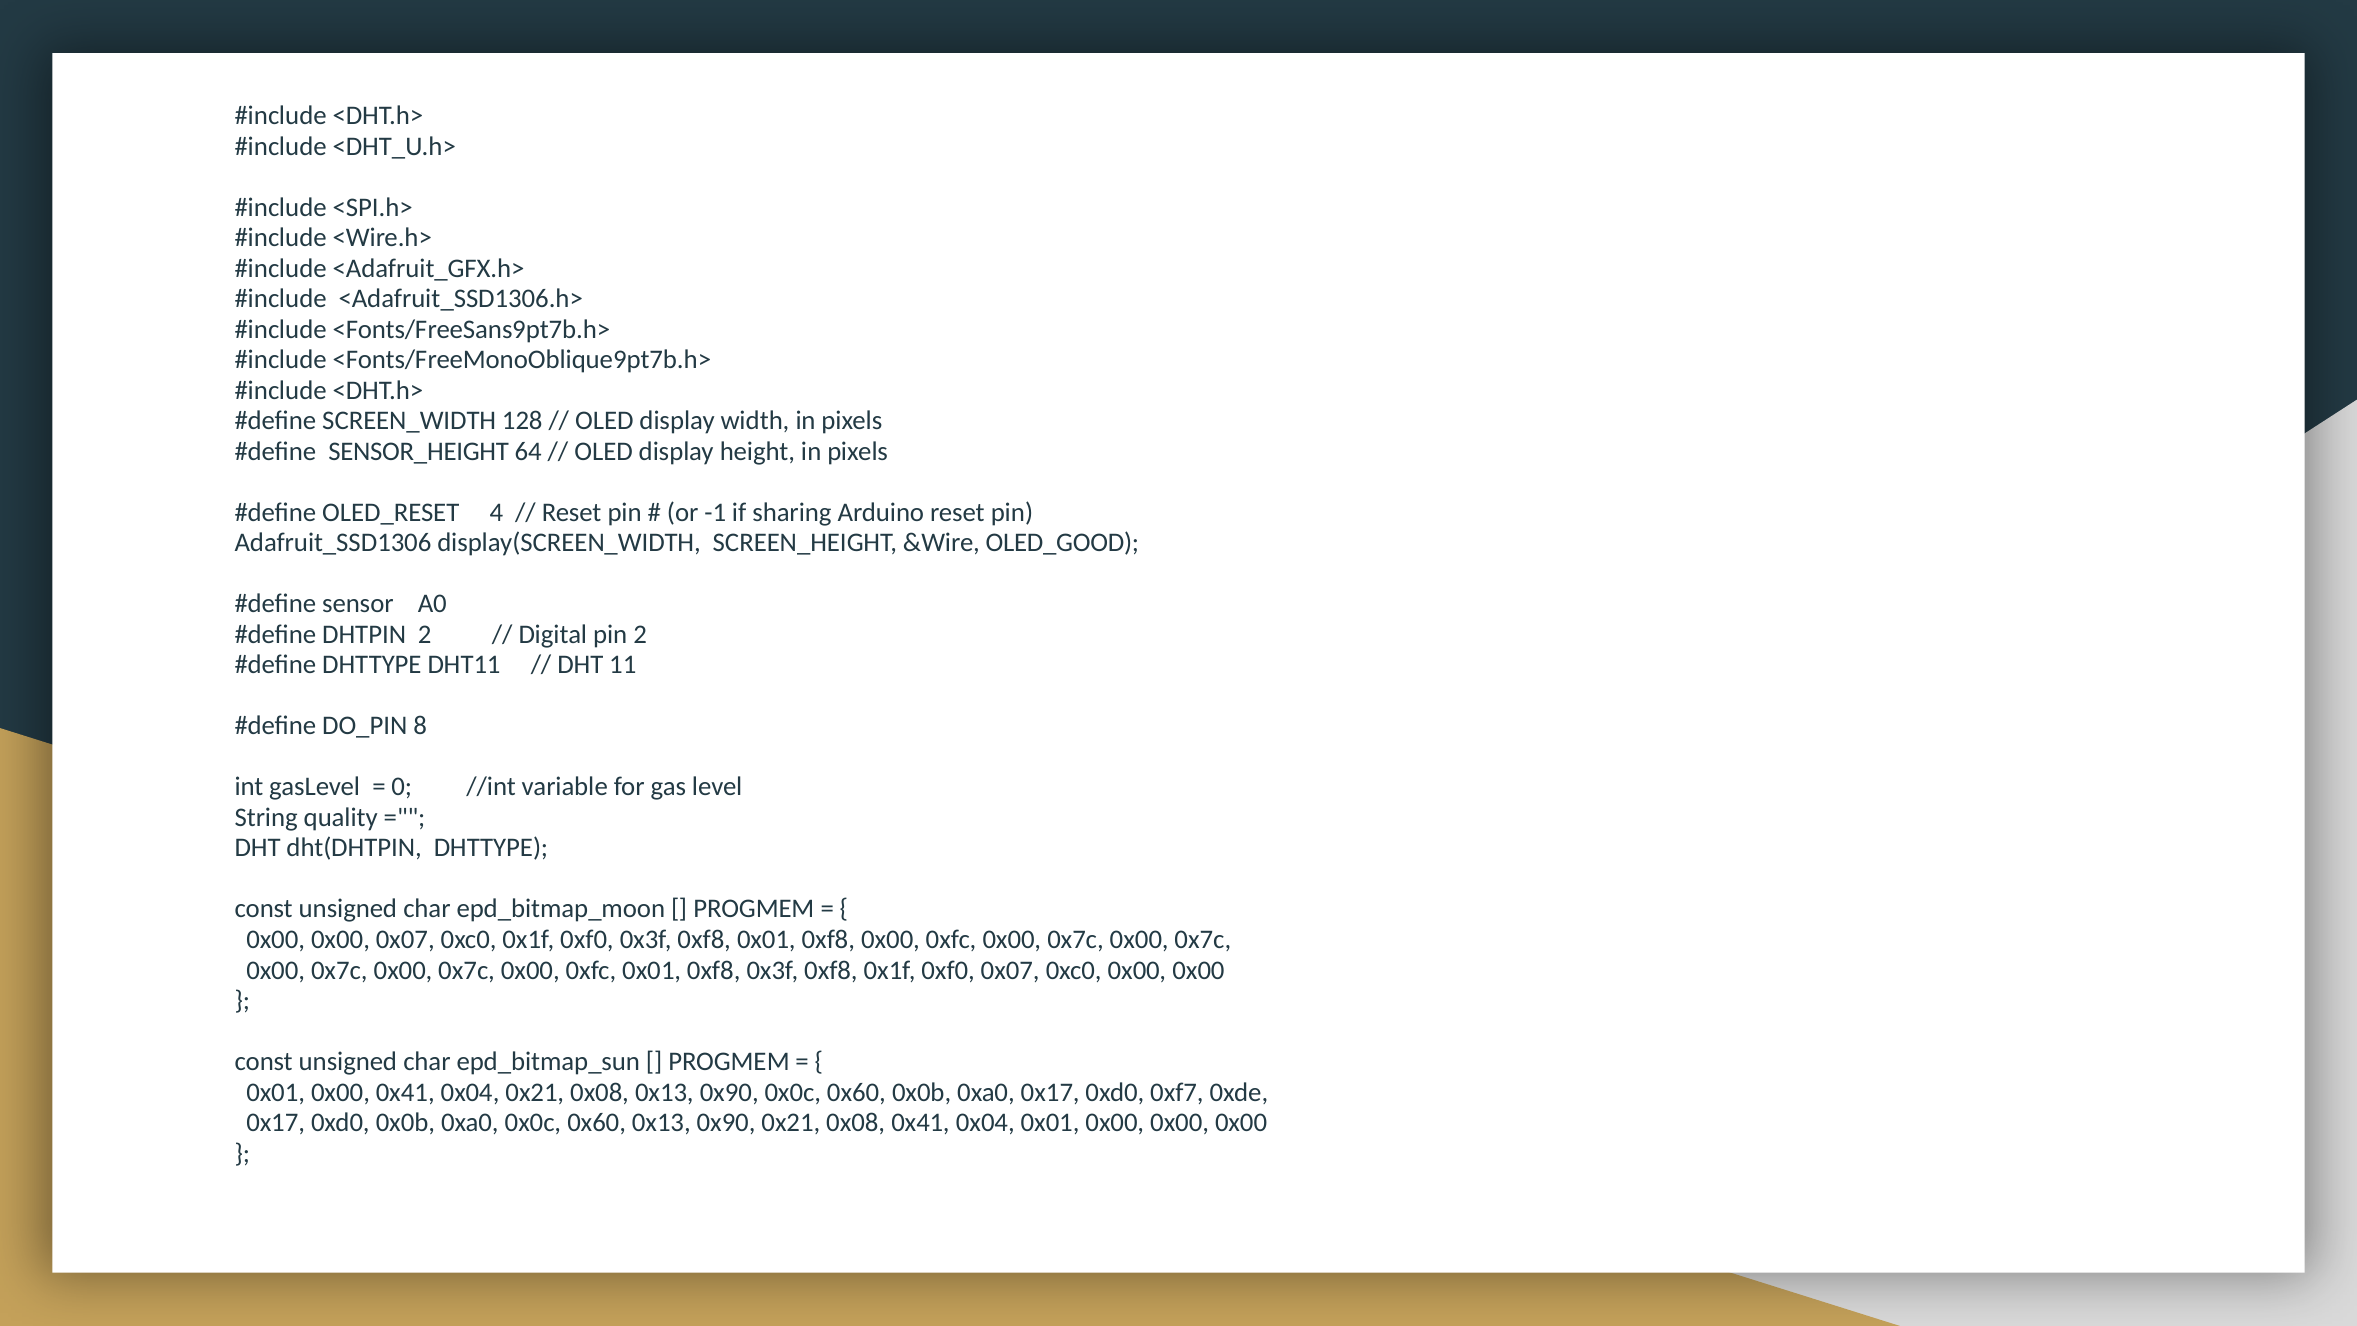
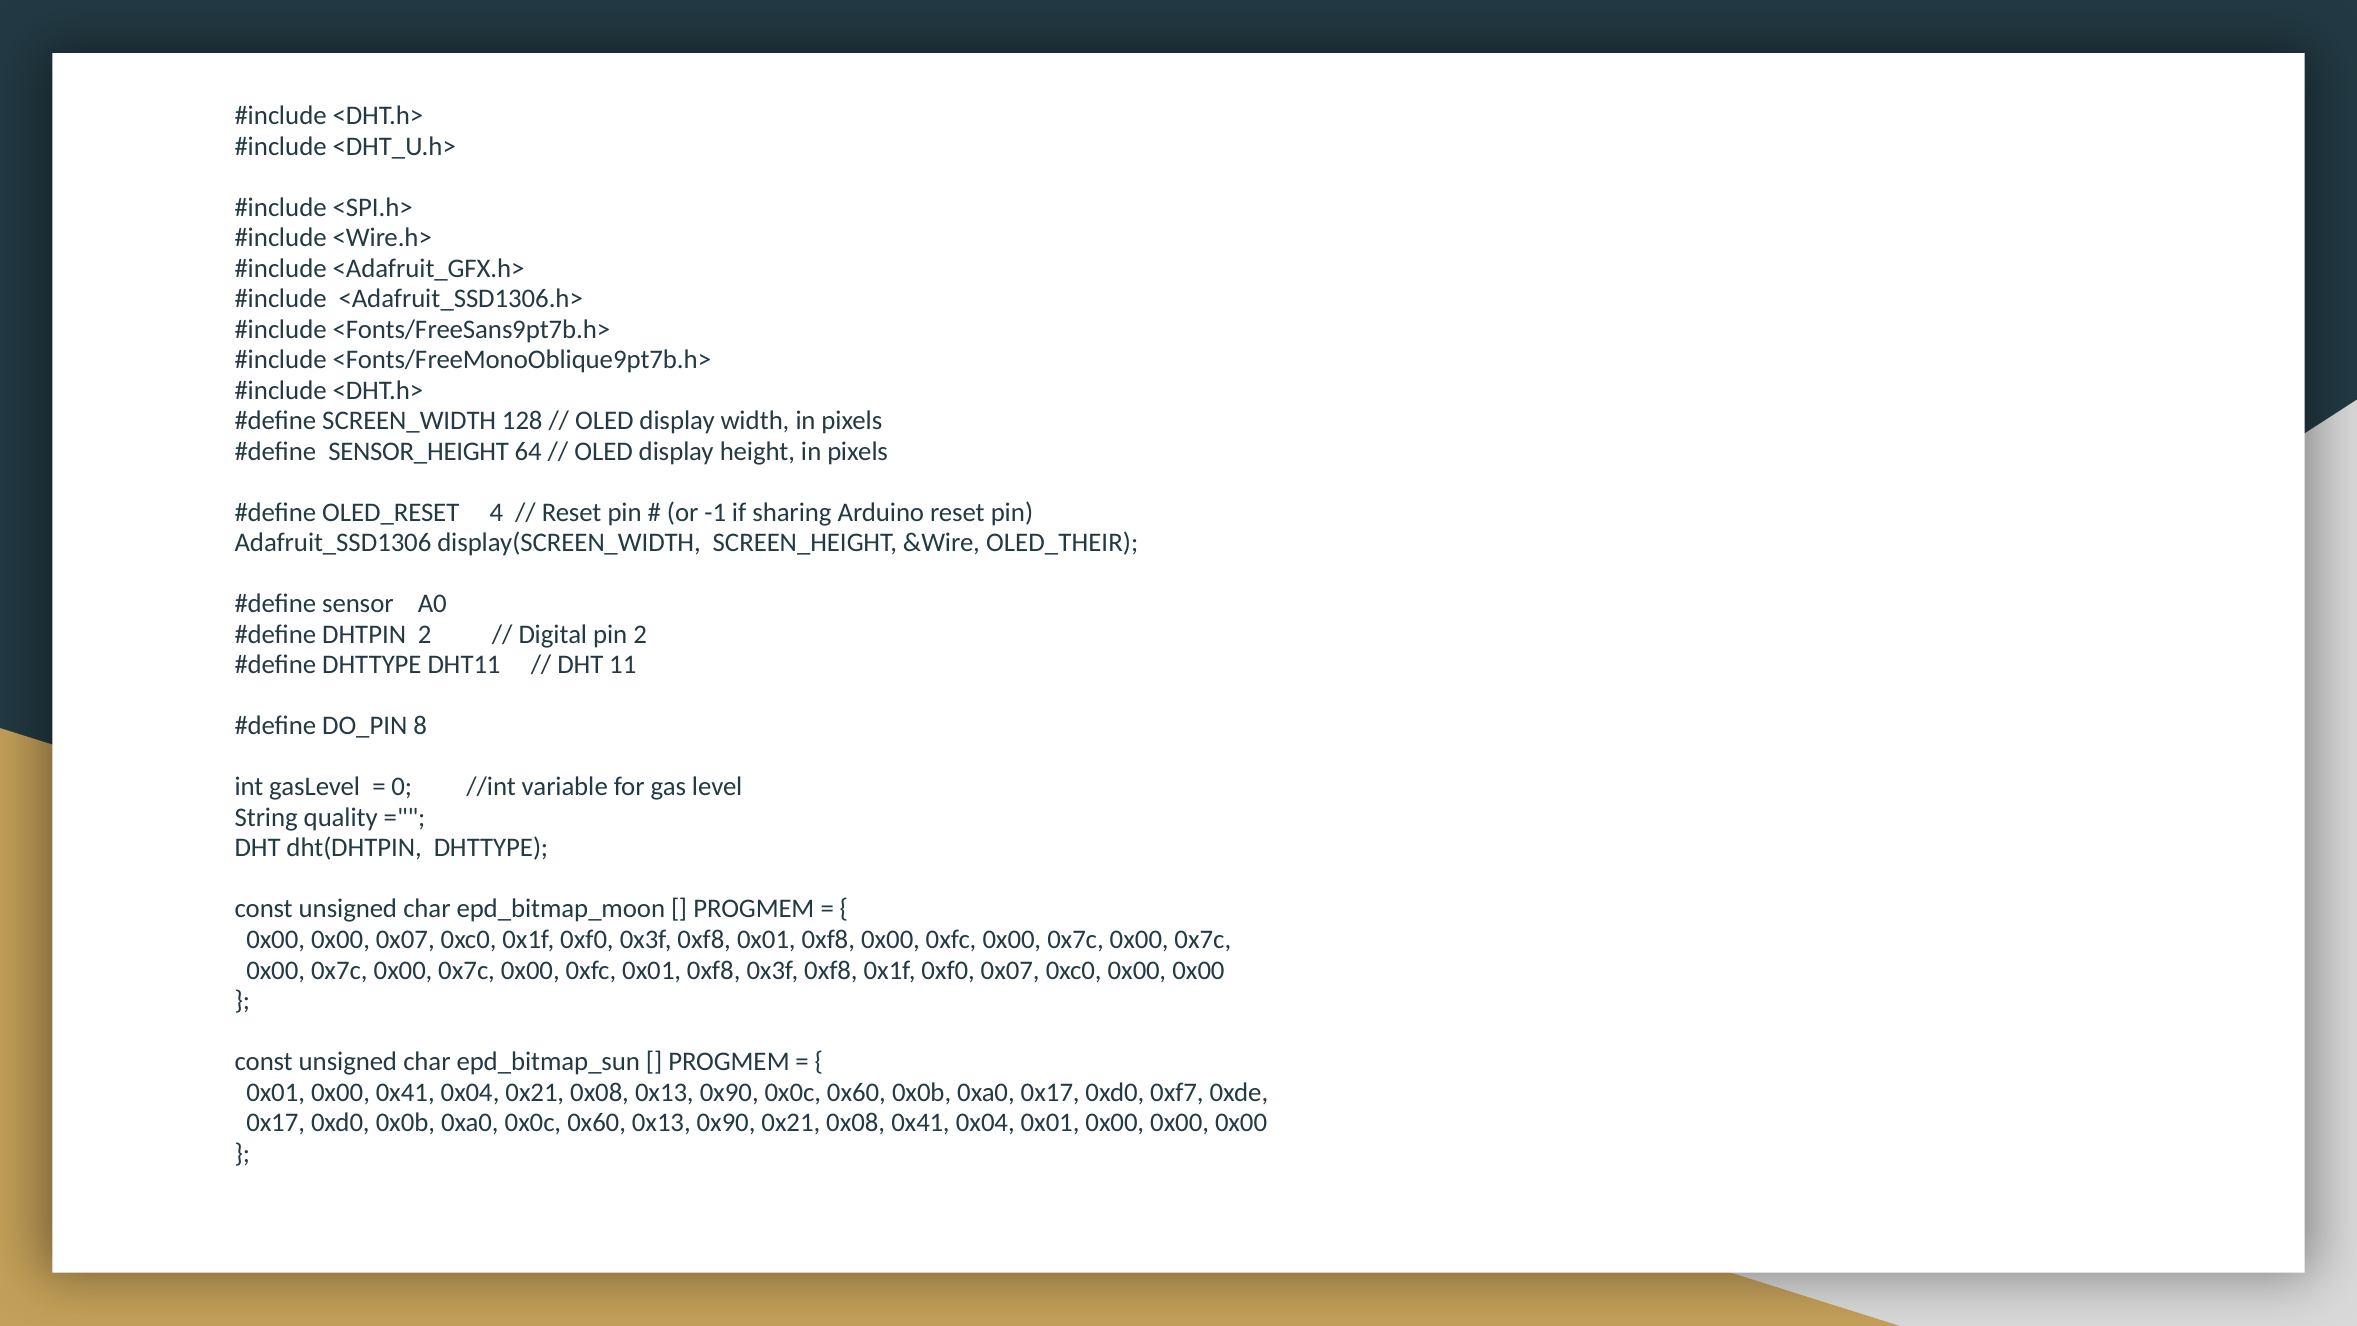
OLED_GOOD: OLED_GOOD -> OLED_THEIR
